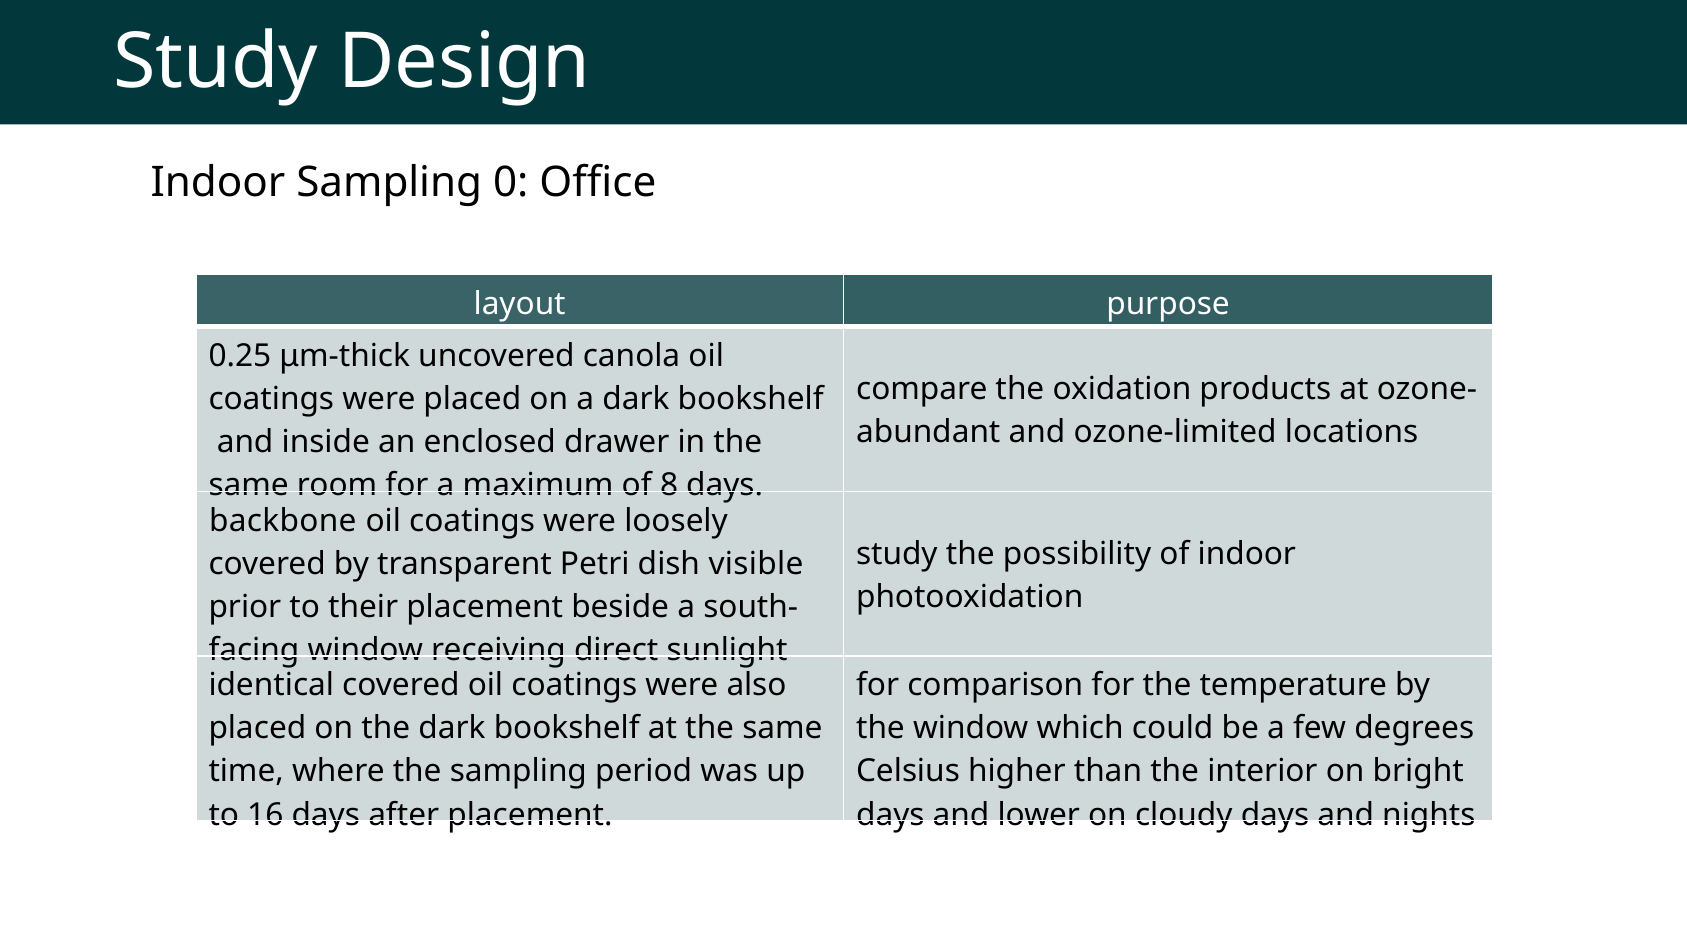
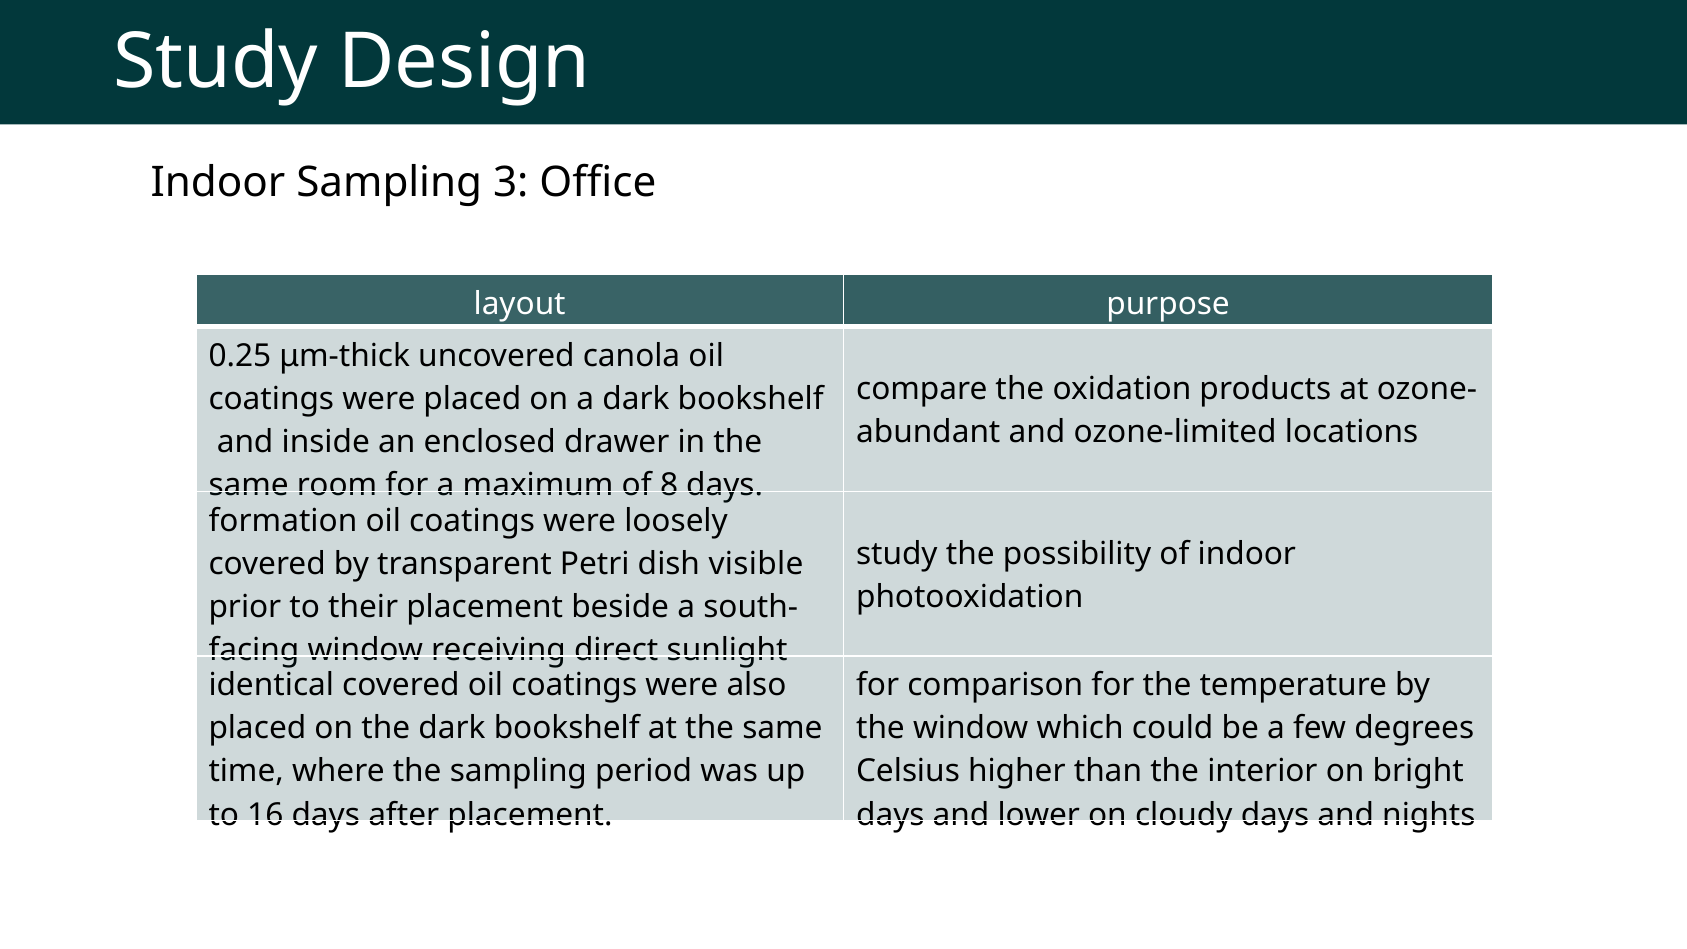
0: 0 -> 3
backbone: backbone -> formation
